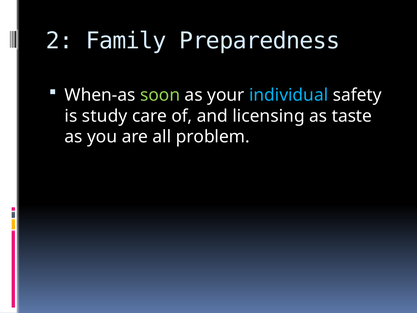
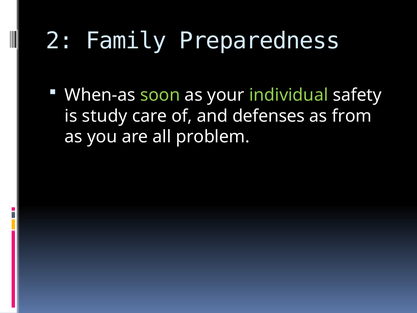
individual colour: light blue -> light green
licensing: licensing -> defenses
taste: taste -> from
